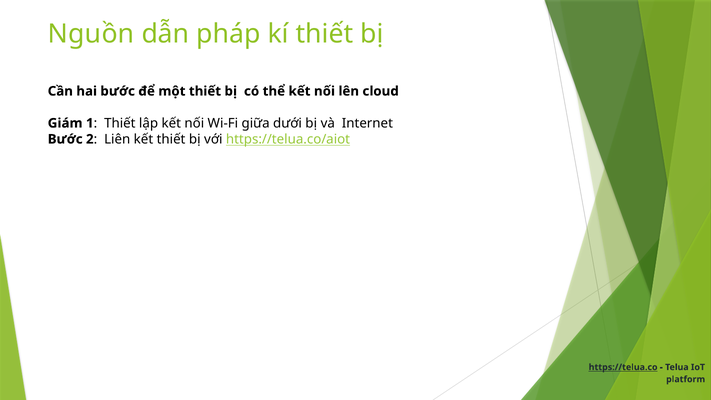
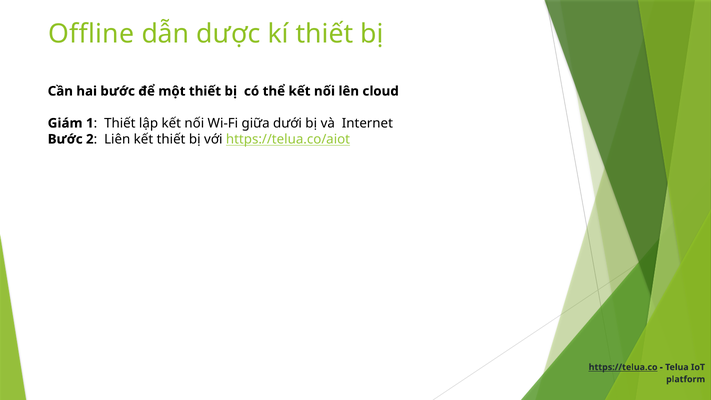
Nguồn: Nguồn -> Offline
pháp: pháp -> dược
